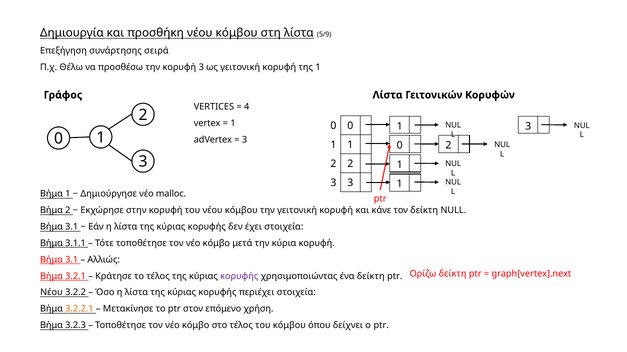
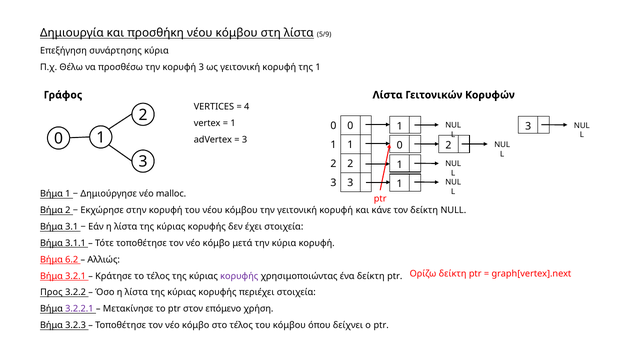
συνάρτησης σειρά: σειρά -> κύρια
3.1 at (72, 260): 3.1 -> 6.2
Νέου at (51, 293): Νέου -> Προς
3.2.2.1 colour: orange -> purple
